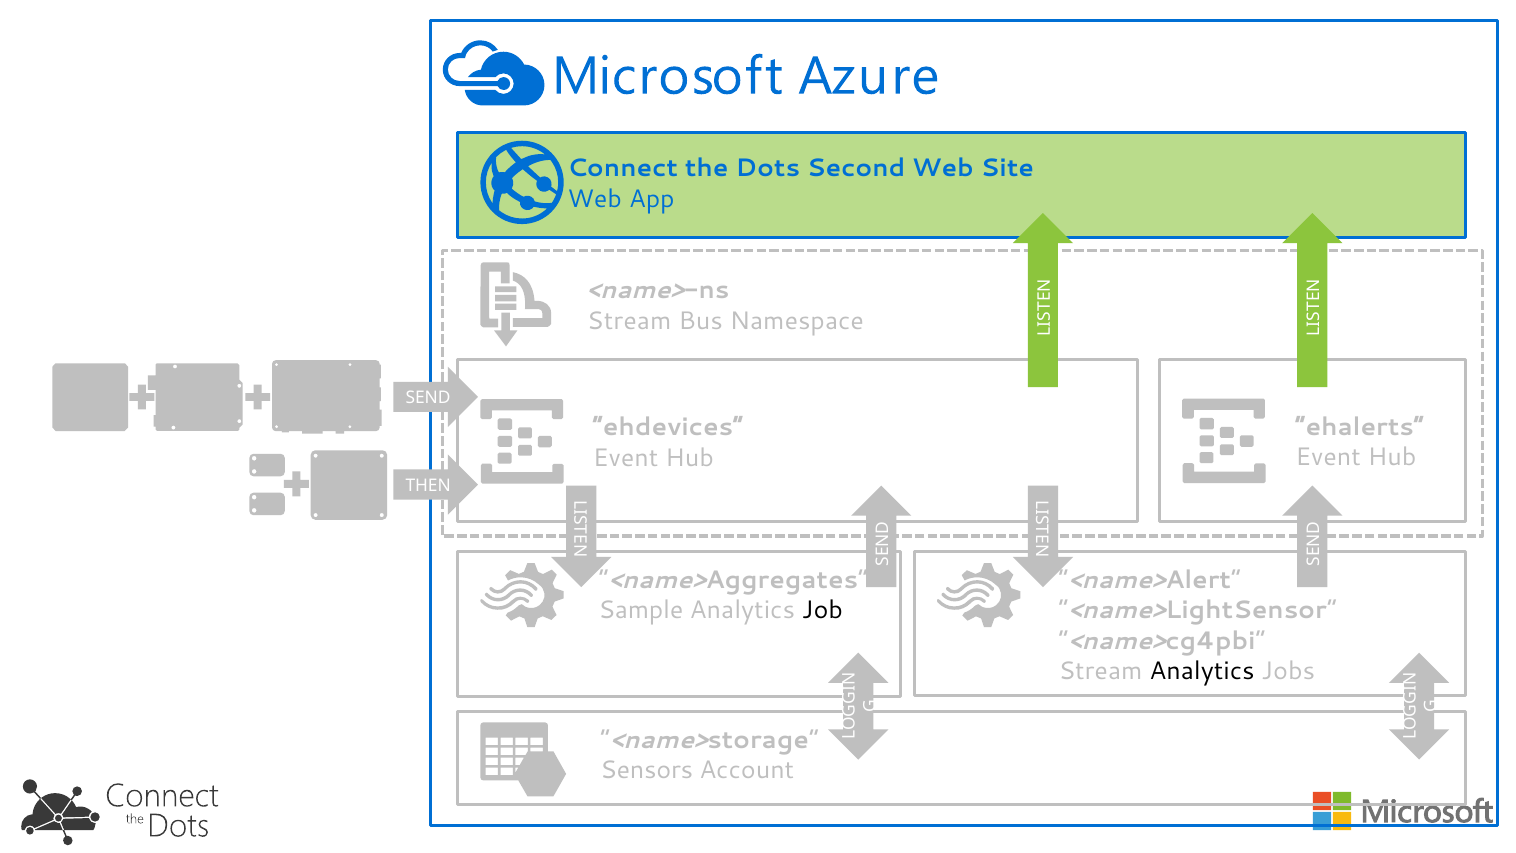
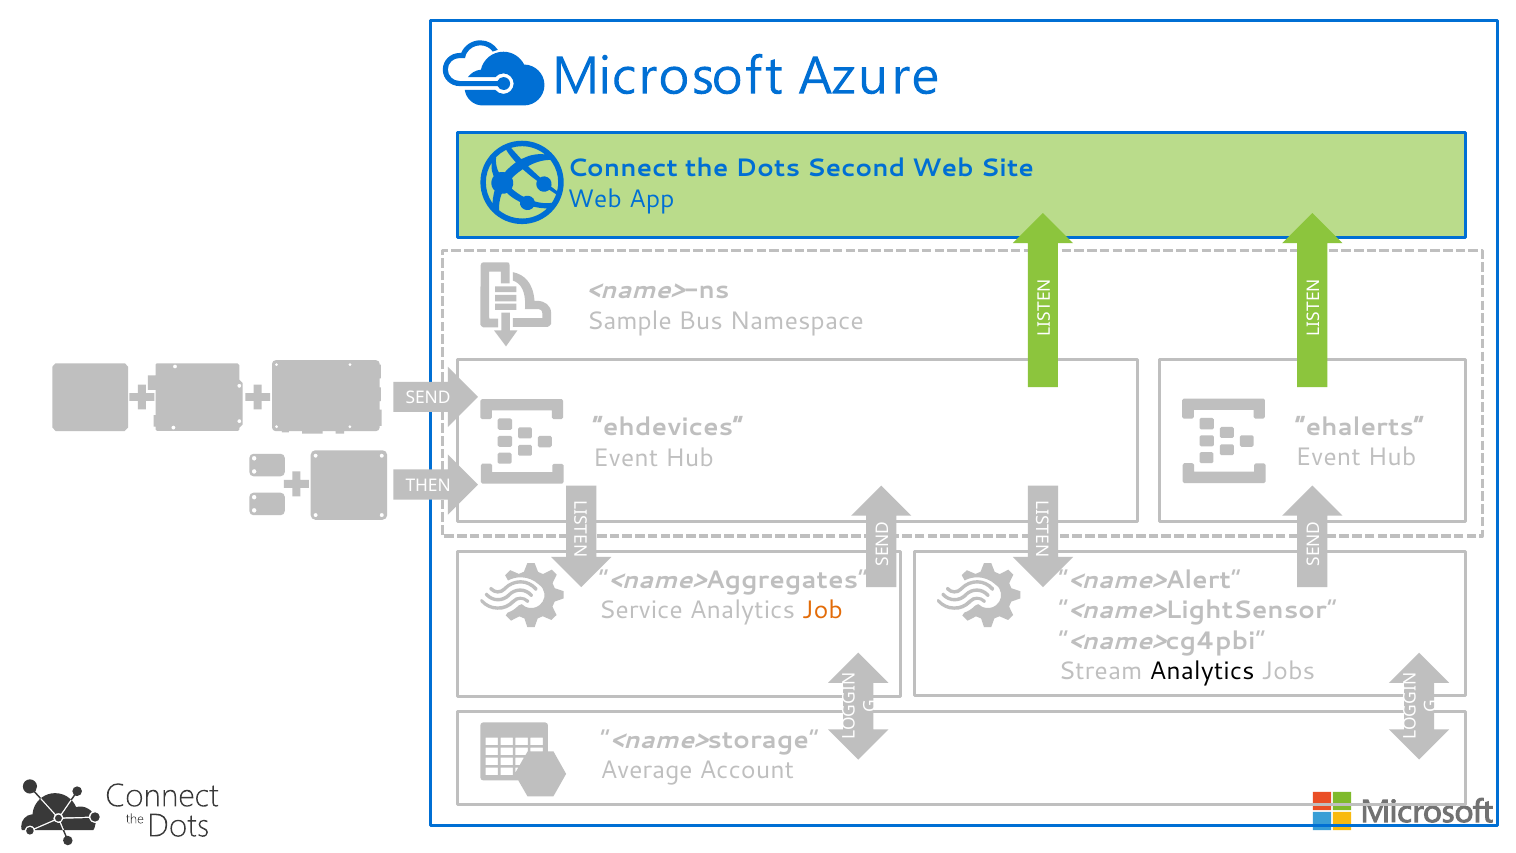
Stream at (629, 321): Stream -> Sample
Sample: Sample -> Service
Job colour: black -> orange
Sensors: Sensors -> Average
